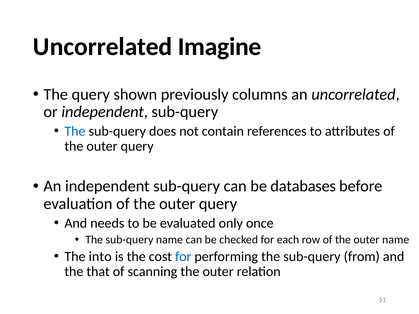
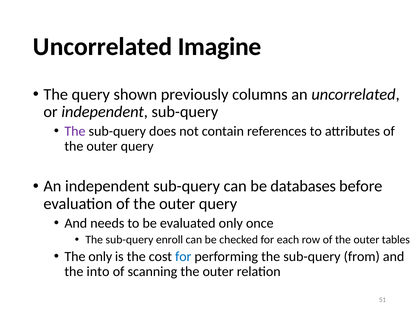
The at (75, 131) colour: blue -> purple
sub-query name: name -> enroll
outer name: name -> tables
The into: into -> only
that: that -> into
